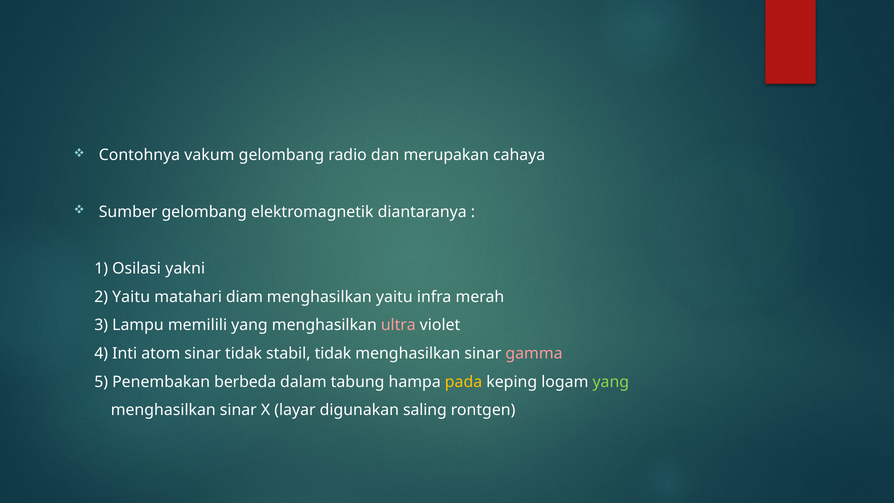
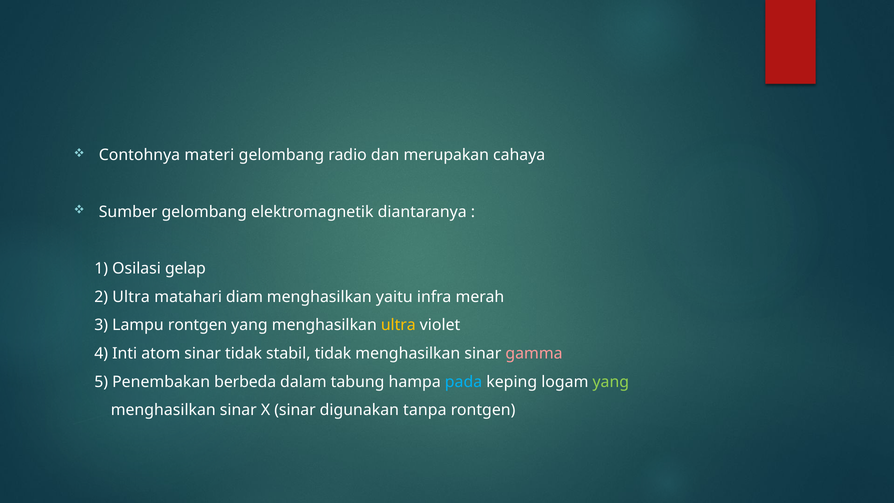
vakum: vakum -> materi
yakni: yakni -> gelap
2 Yaitu: Yaitu -> Ultra
Lampu memilili: memilili -> rontgen
ultra at (398, 325) colour: pink -> yellow
pada colour: yellow -> light blue
X layar: layar -> sinar
saling: saling -> tanpa
